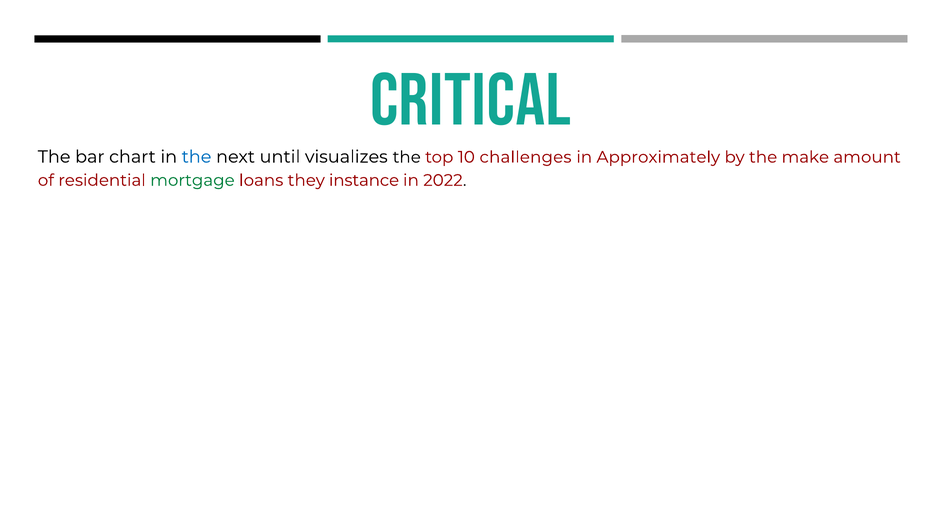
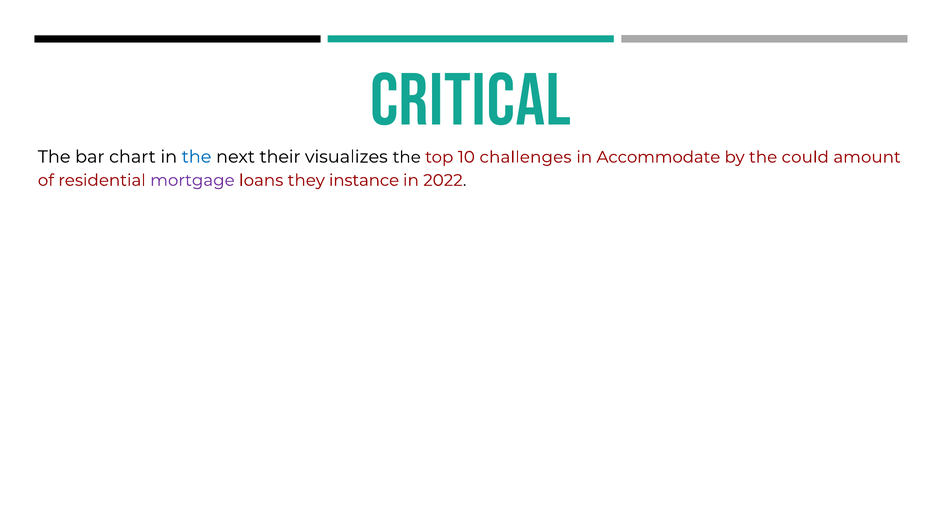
until: until -> their
Approximately: Approximately -> Accommodate
make: make -> could
mortgage colour: green -> purple
